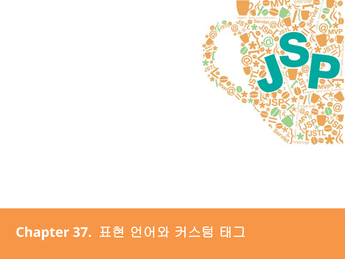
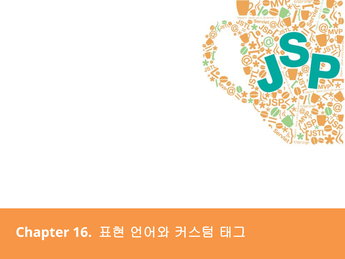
37: 37 -> 16
